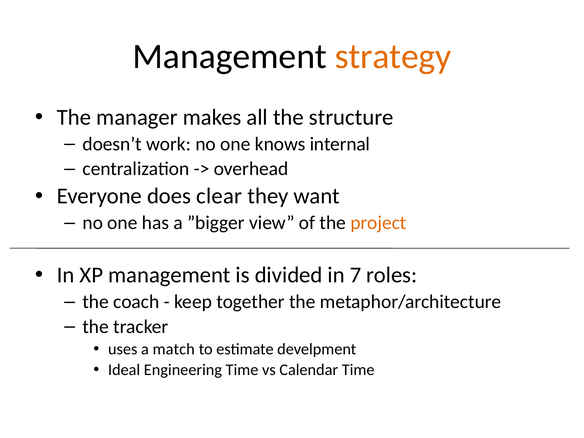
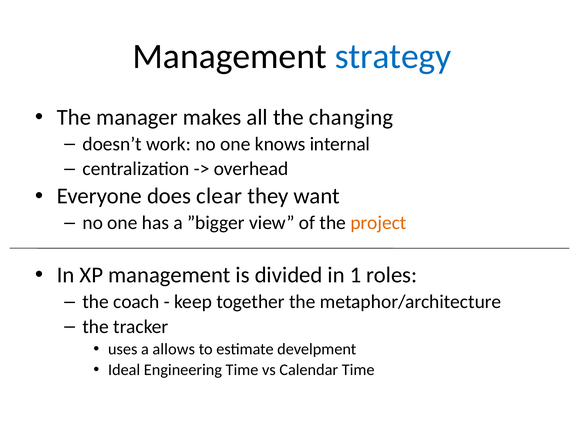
strategy colour: orange -> blue
structure: structure -> changing
7: 7 -> 1
match: match -> allows
